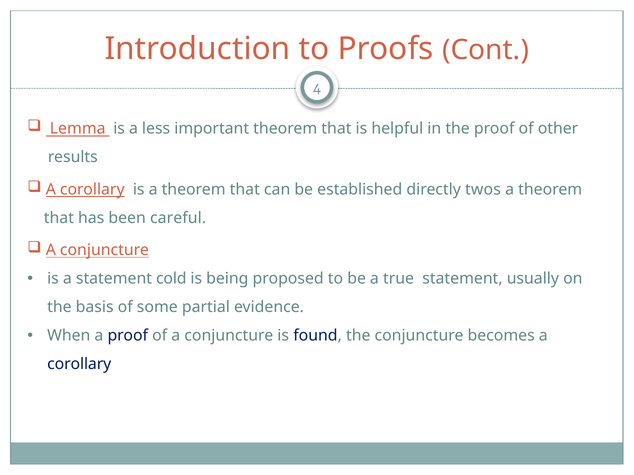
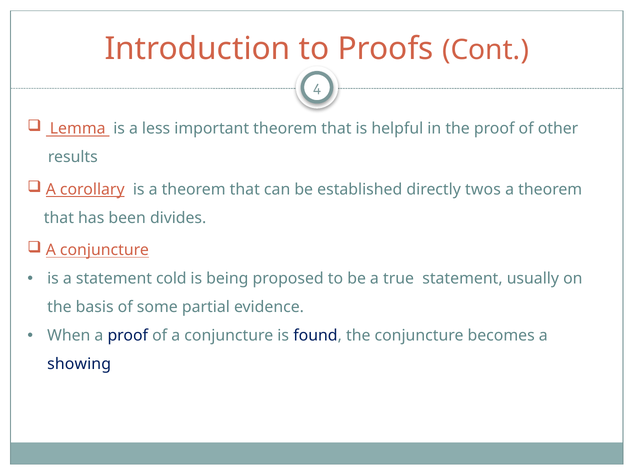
careful: careful -> divides
corollary at (79, 365): corollary -> showing
